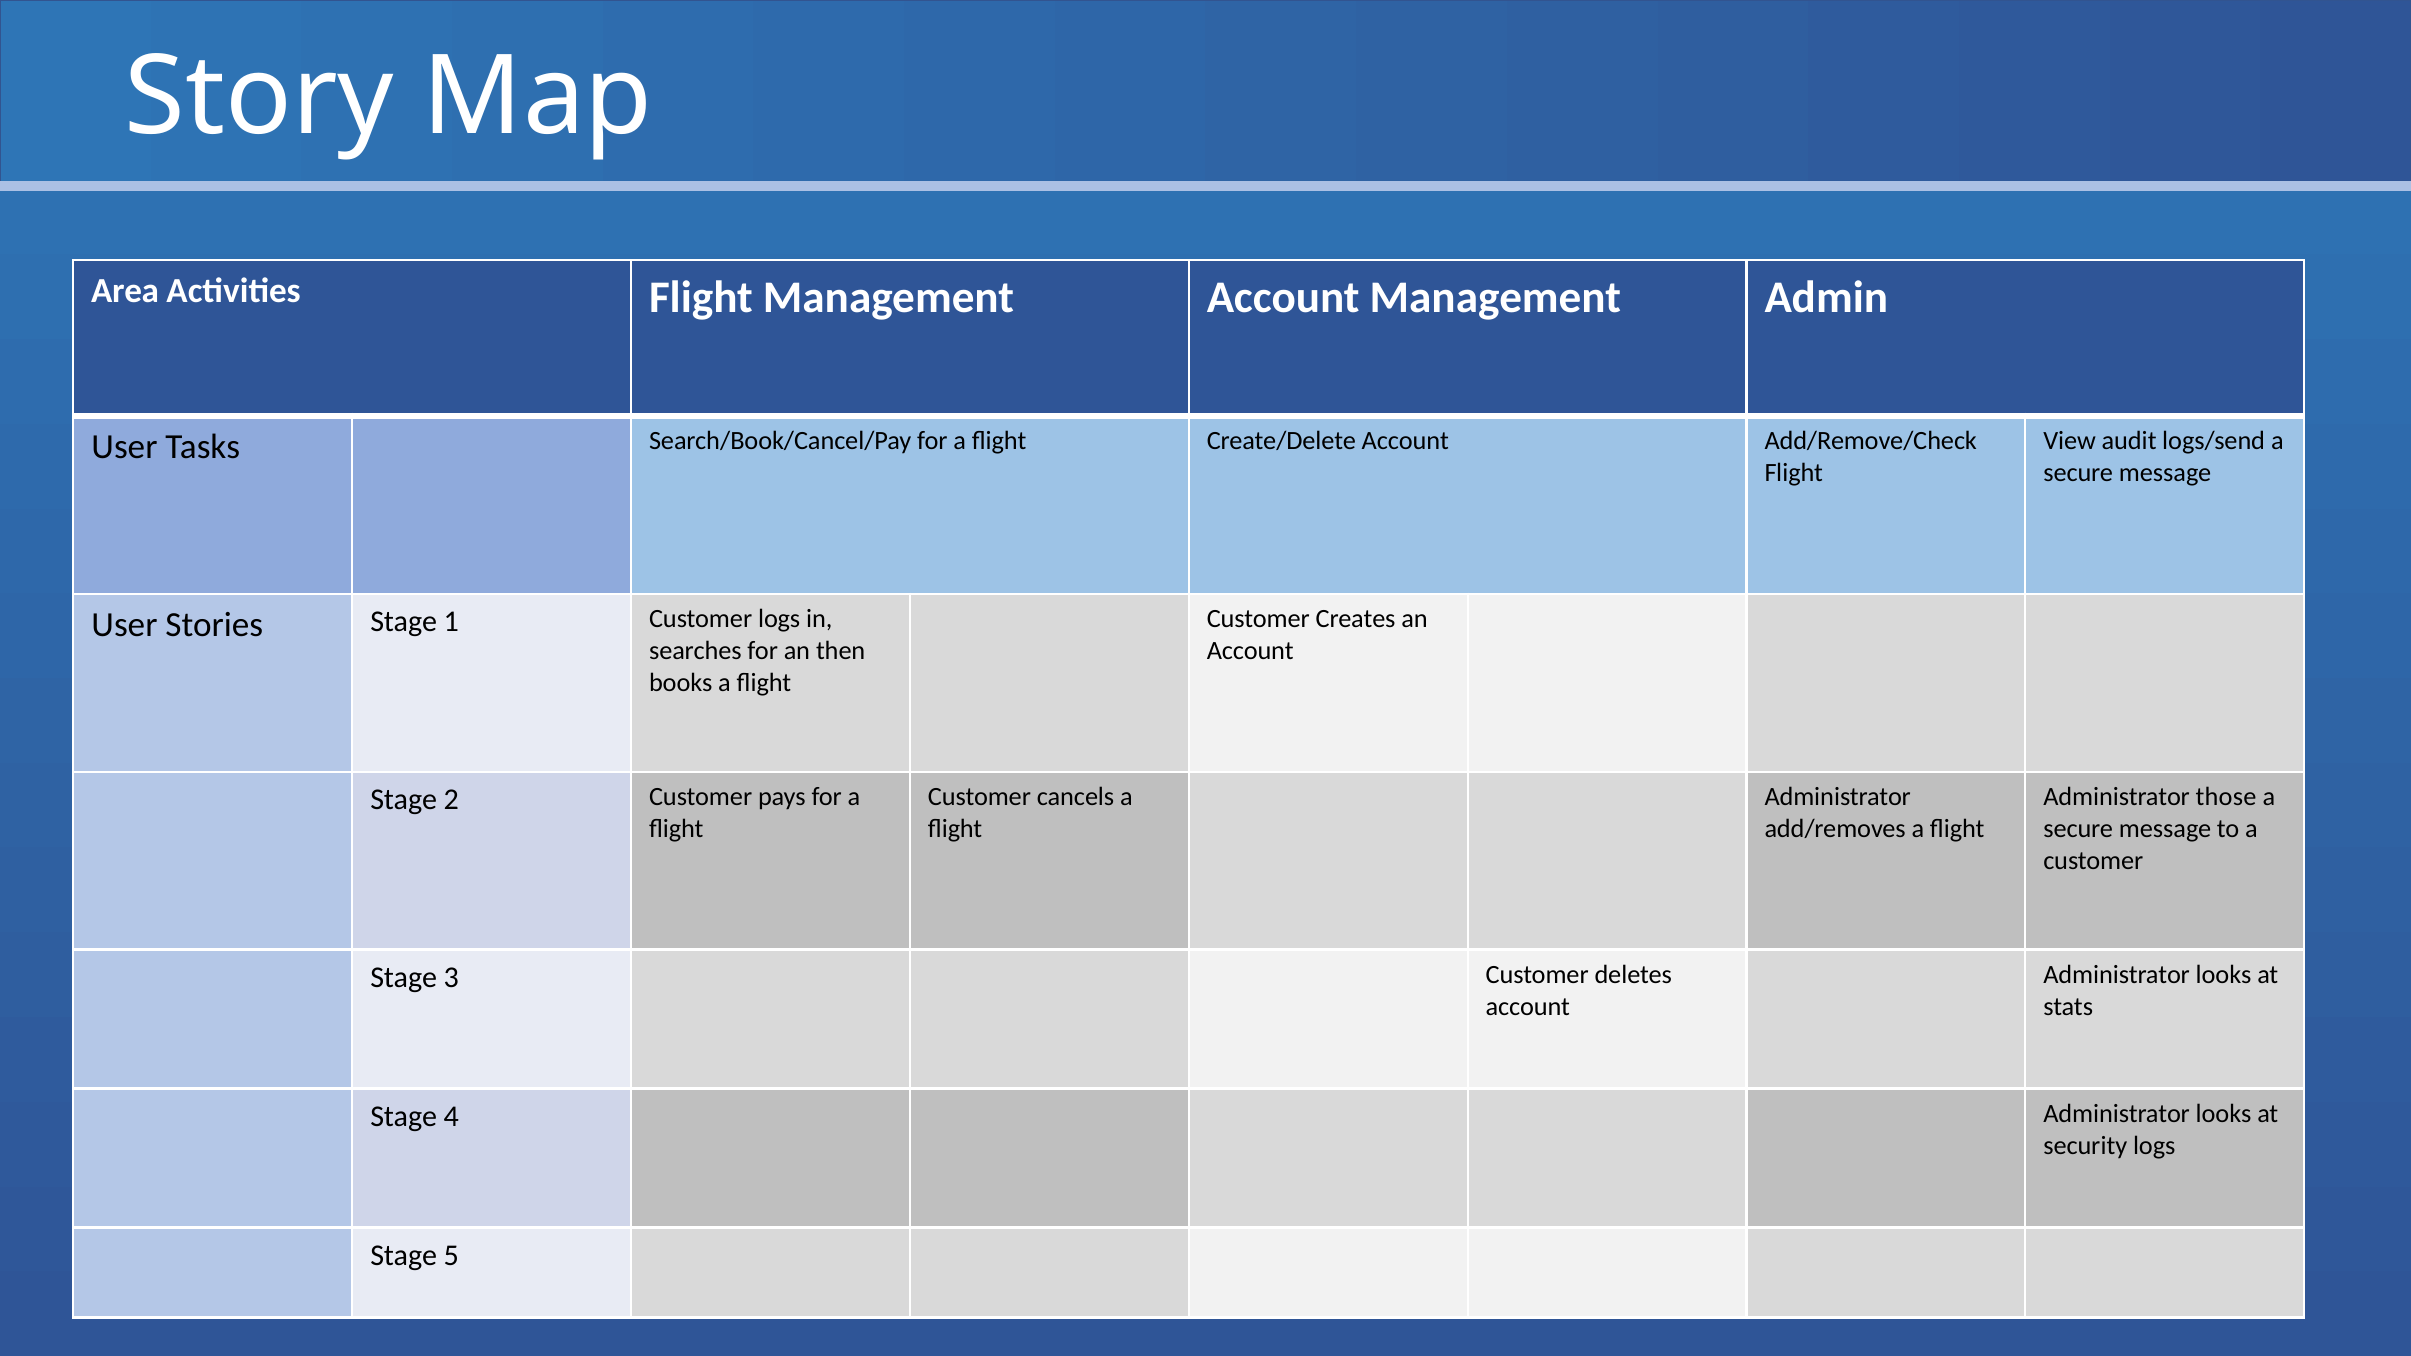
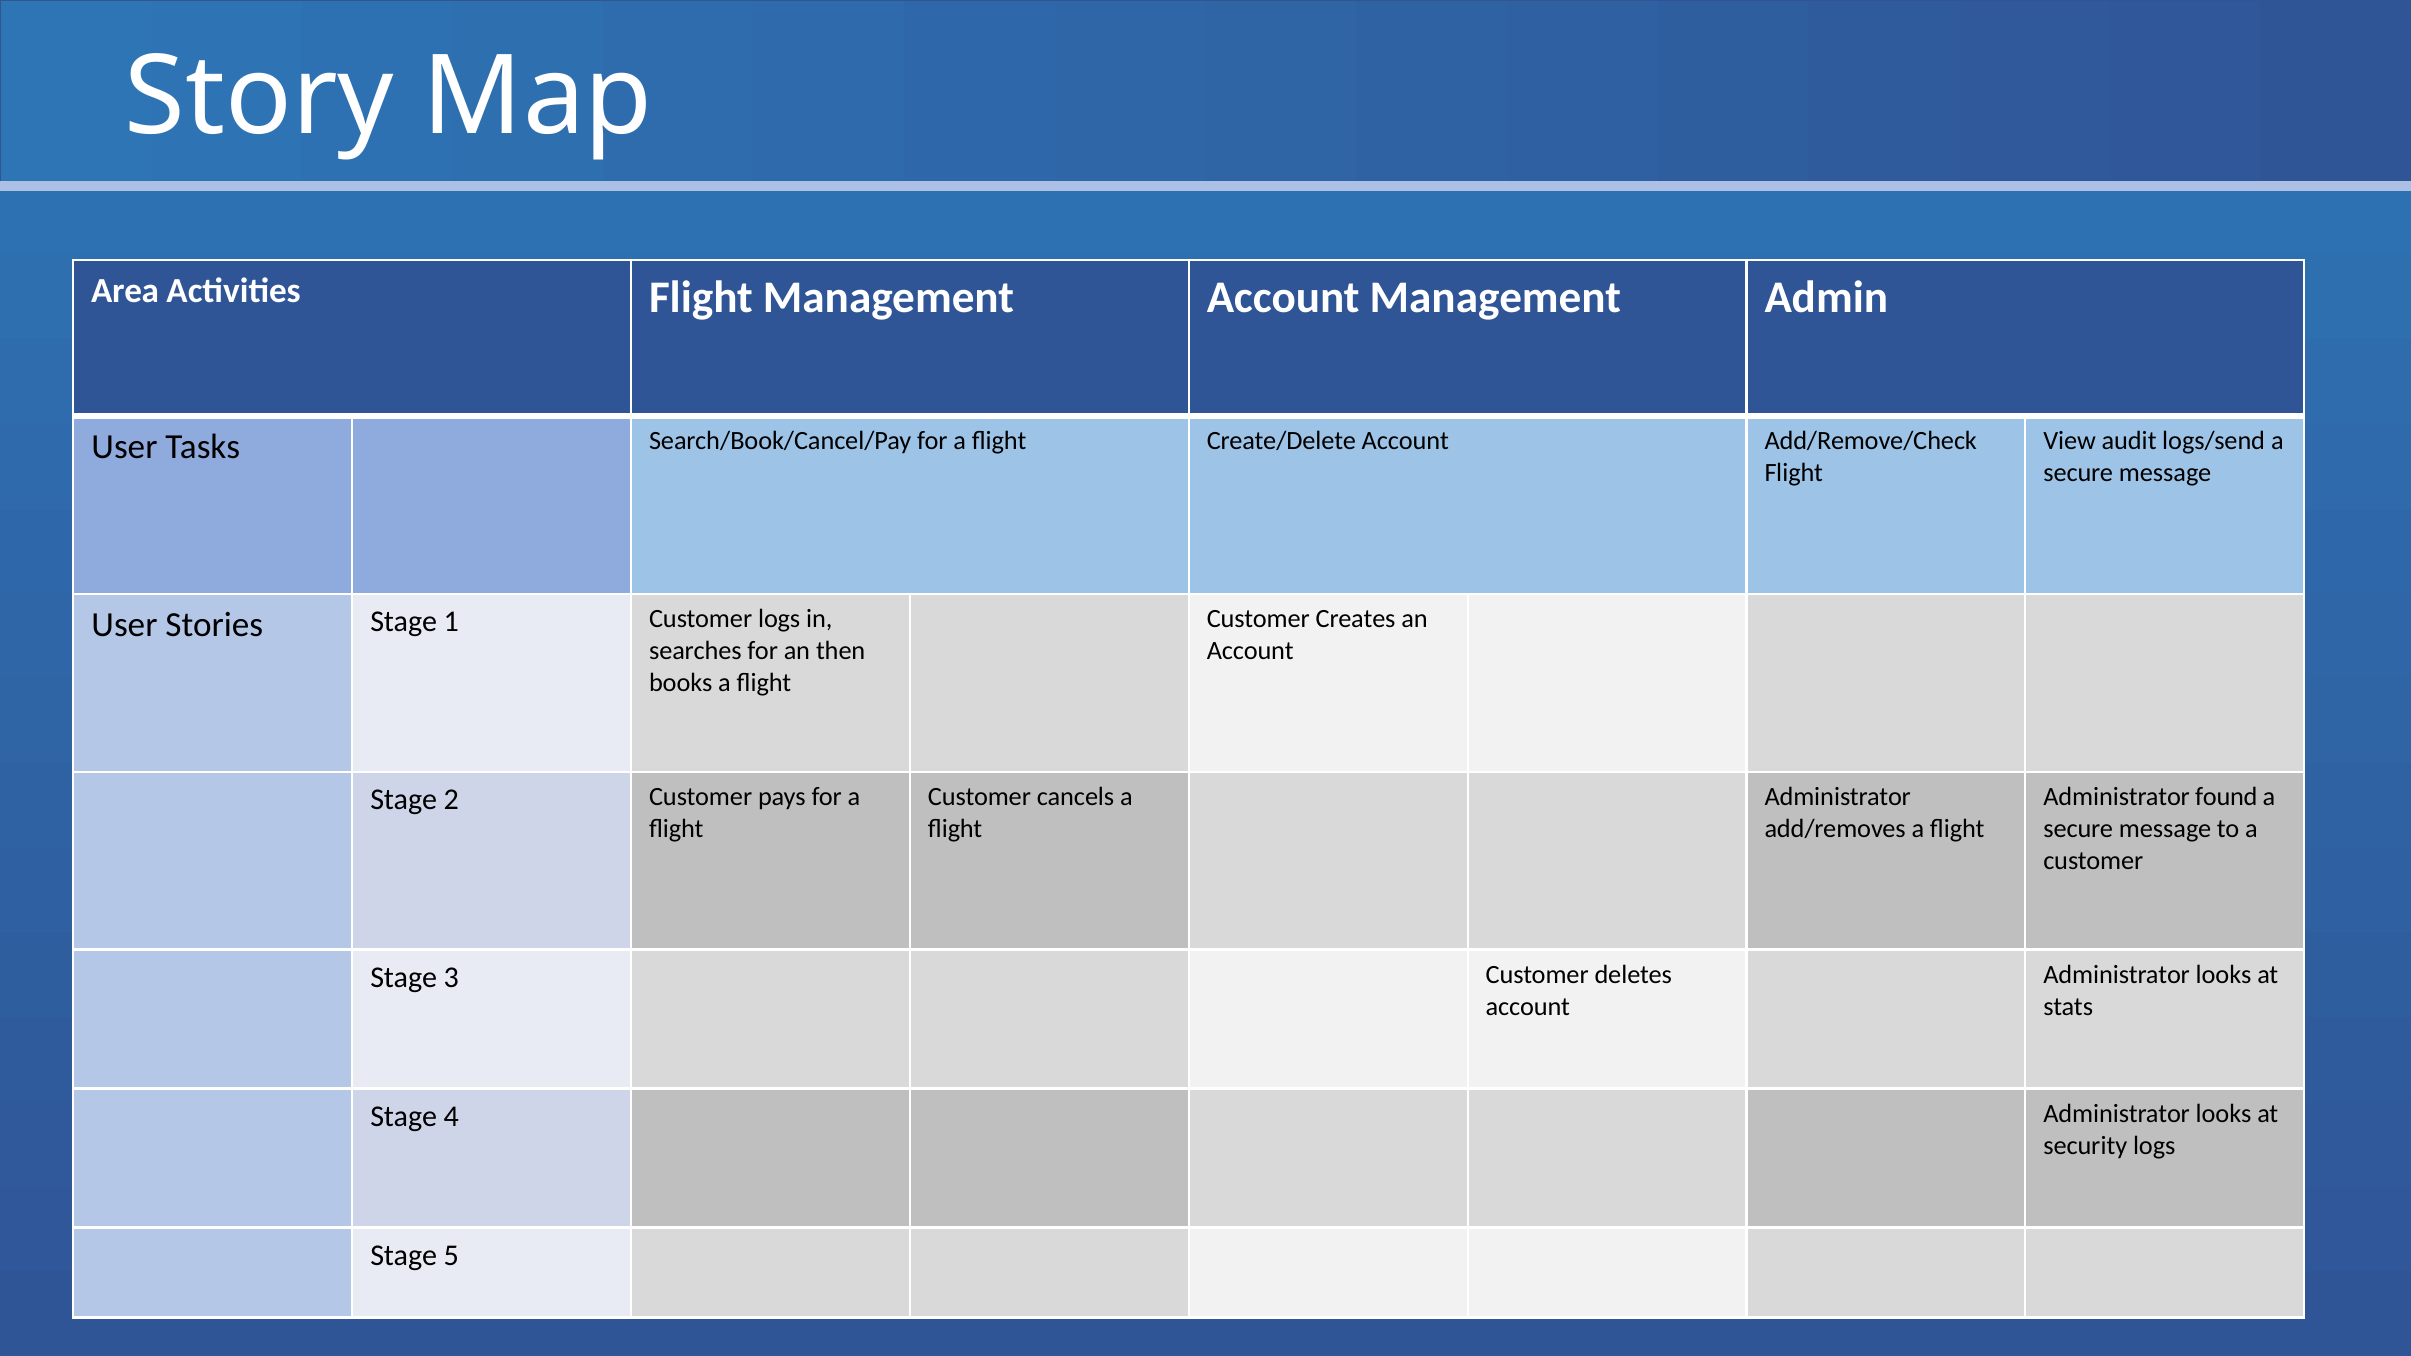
those: those -> found
